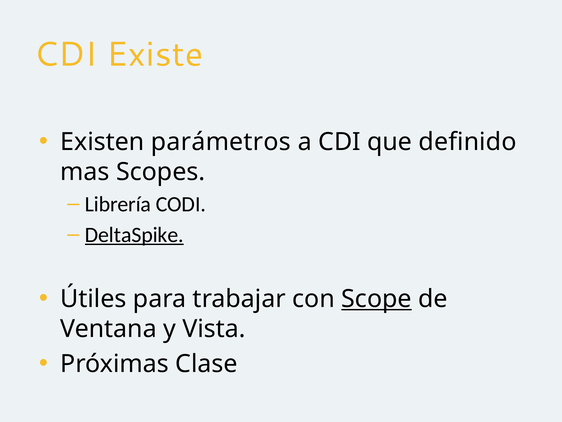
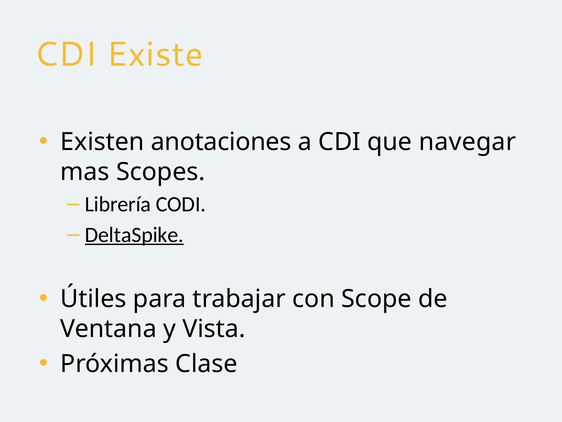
parámetros: parámetros -> anotaciones
definido: definido -> navegar
Scope underline: present -> none
